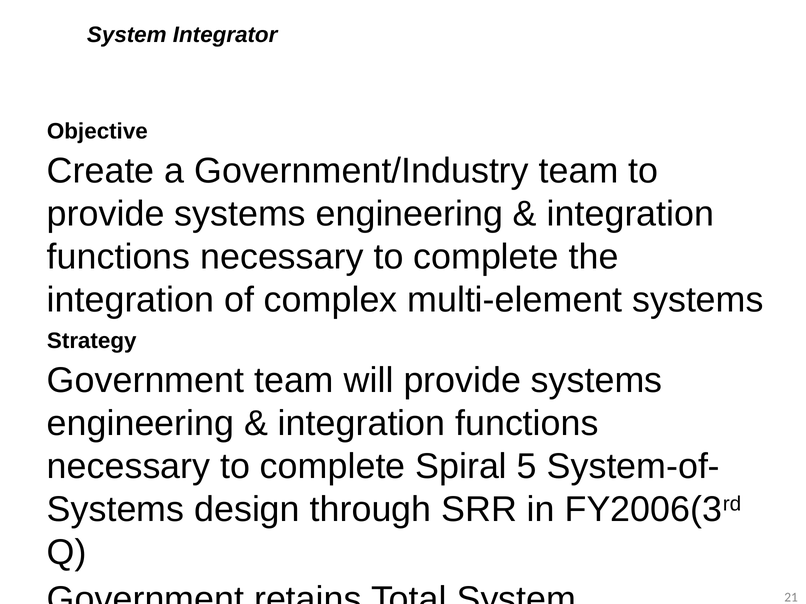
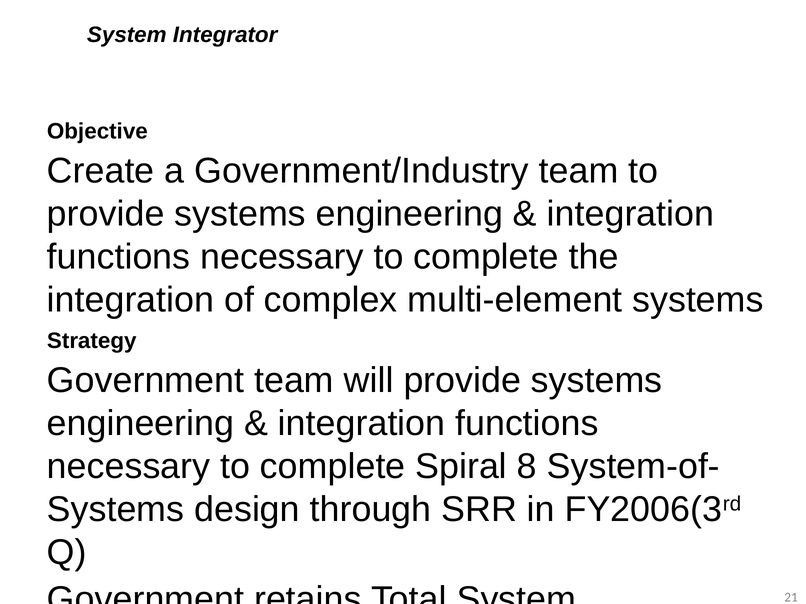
5: 5 -> 8
